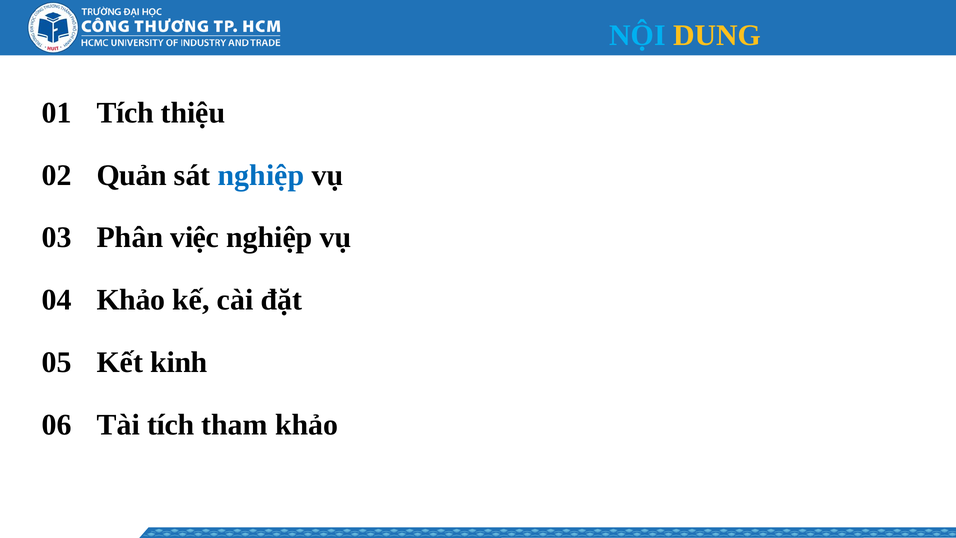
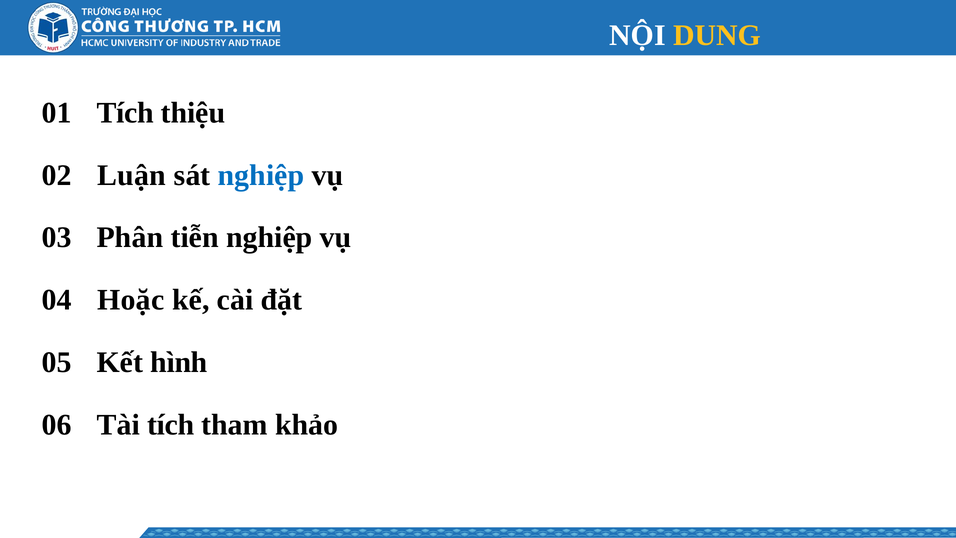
NỘI colour: light blue -> white
Quản: Quản -> Luận
việc: việc -> tiễn
04 Khảo: Khảo -> Hoặc
kinh: kinh -> hình
